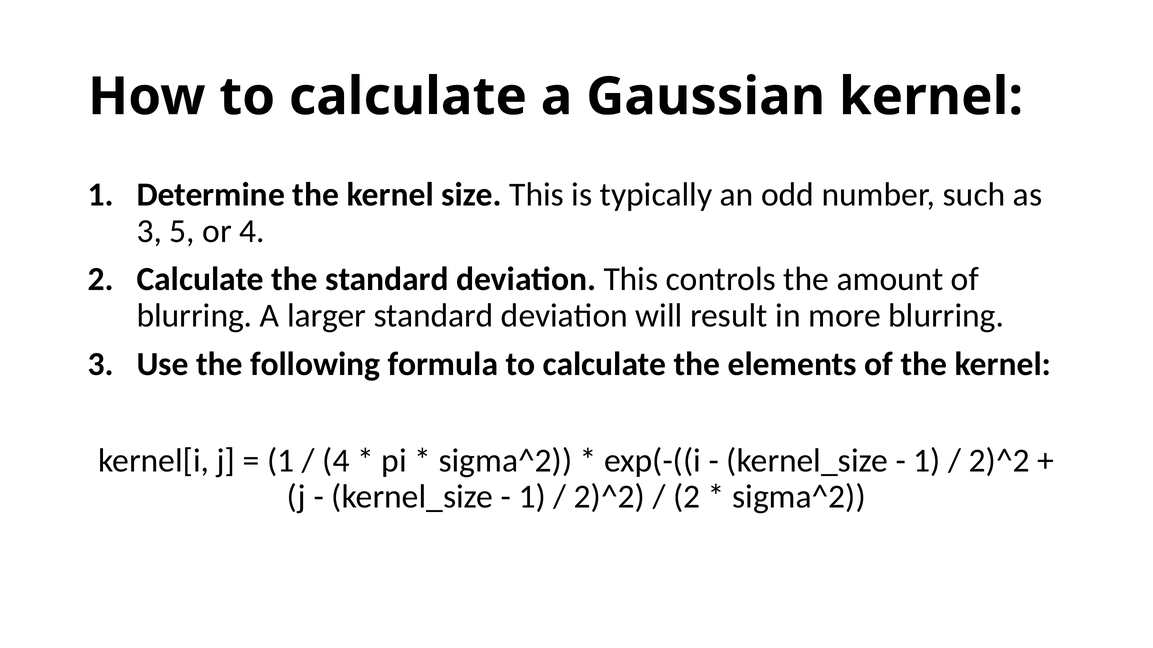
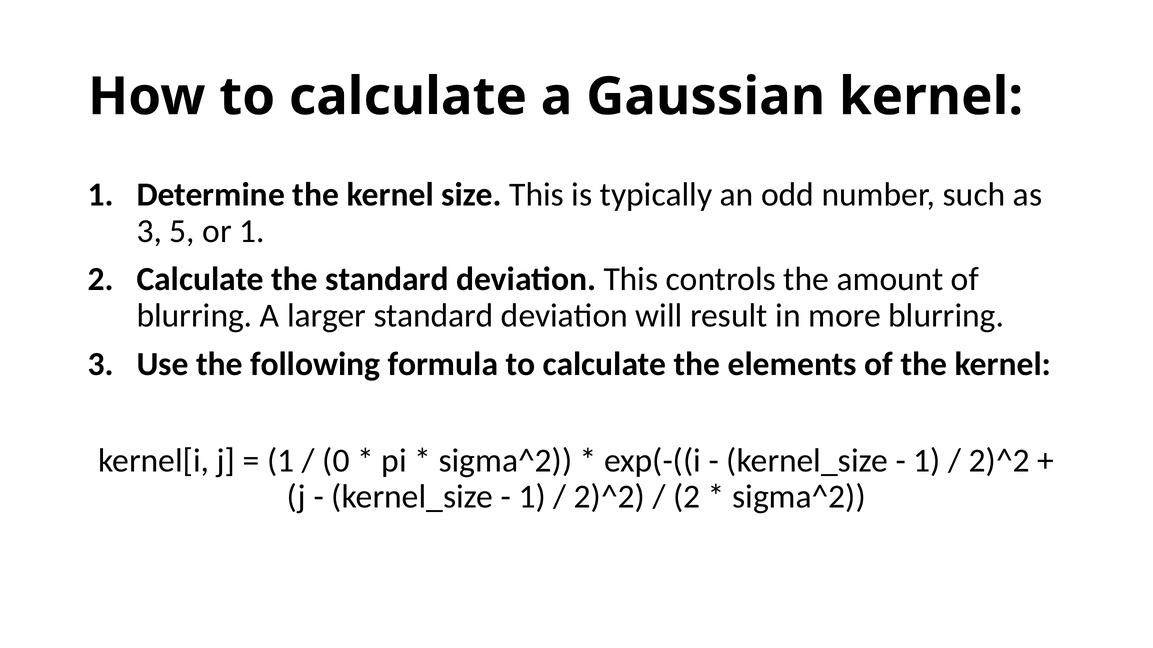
or 4: 4 -> 1
4 at (336, 461): 4 -> 0
